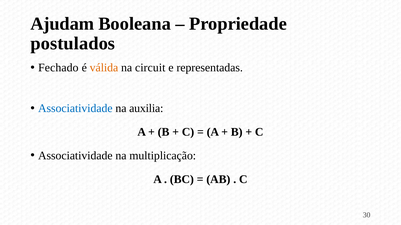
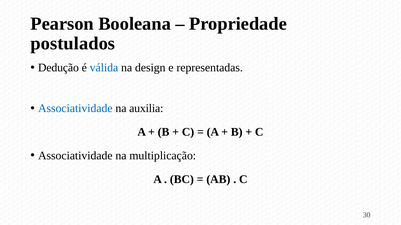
Ajudam: Ajudam -> Pearson
Fechado: Fechado -> Dedução
válida colour: orange -> blue
circuit: circuit -> design
